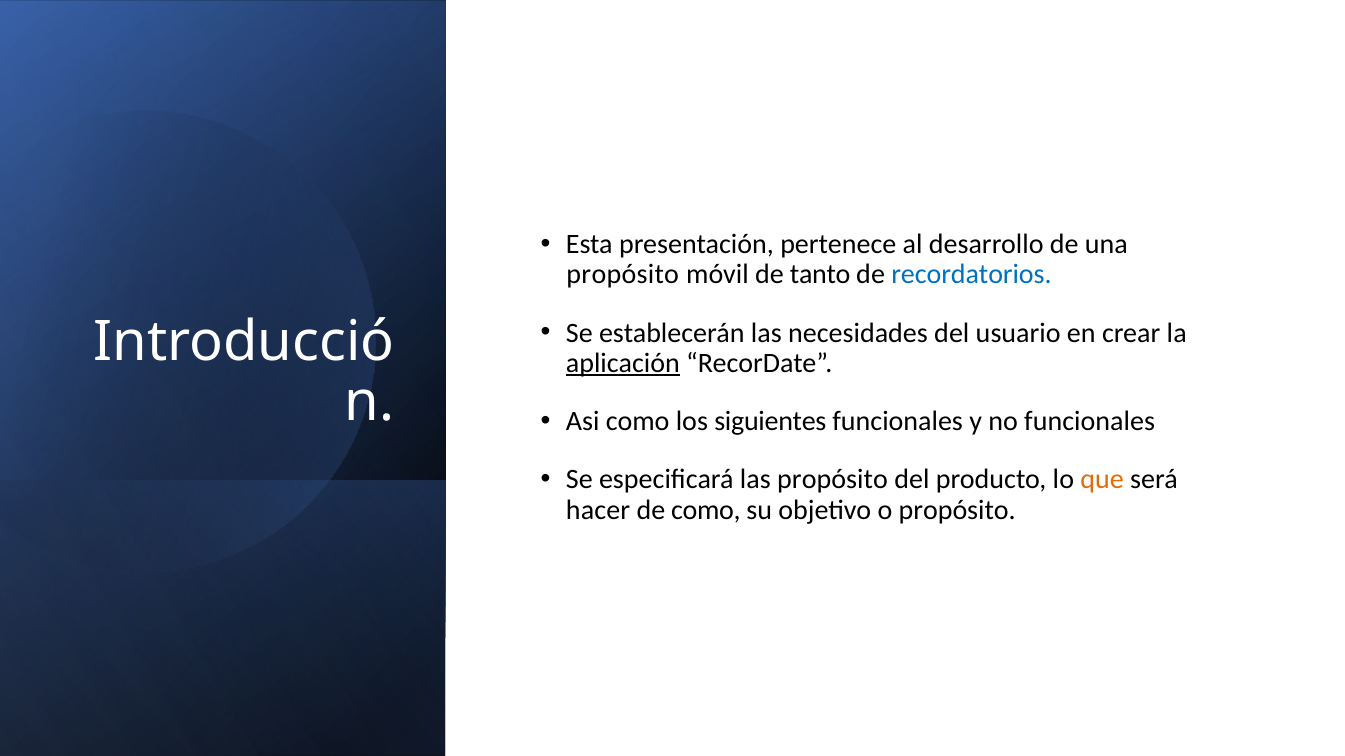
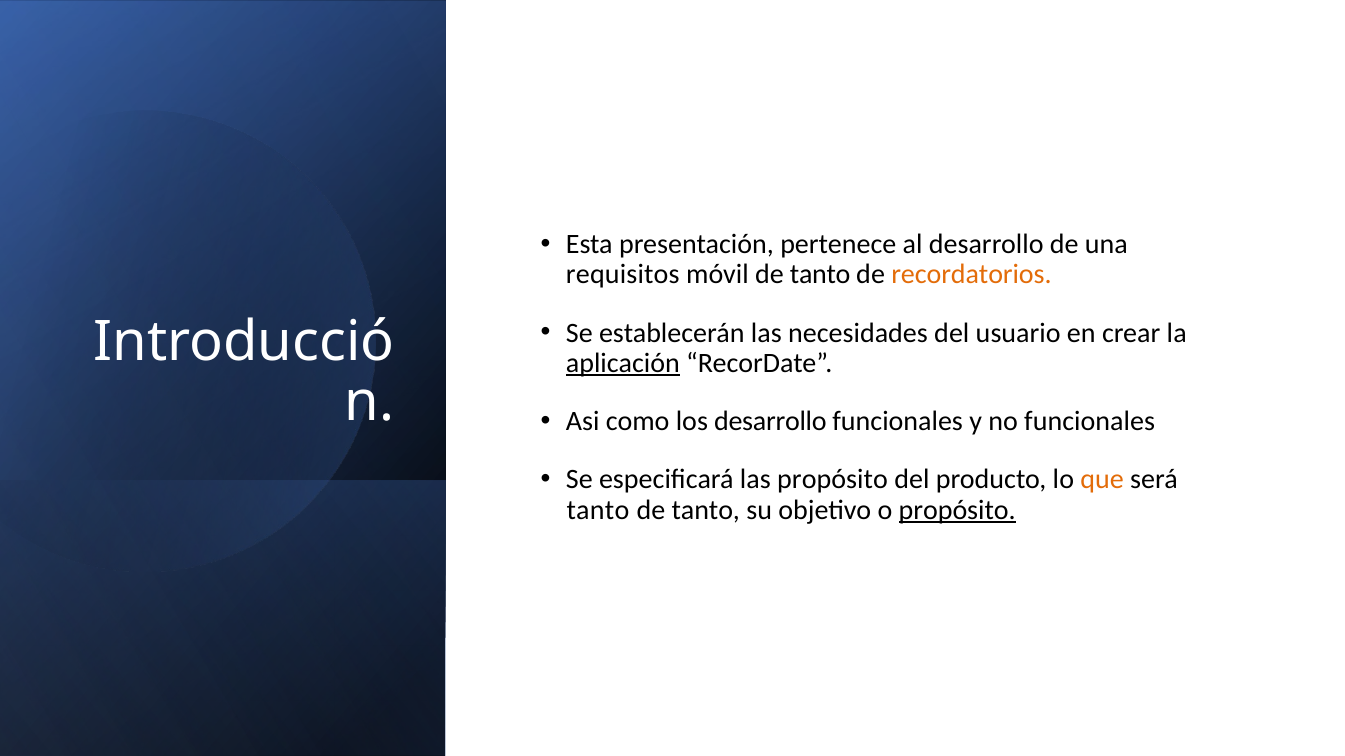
propósito at (623, 275): propósito -> requisitos
recordatorios colour: blue -> orange
los siguientes: siguientes -> desarrollo
hacer at (598, 510): hacer -> tanto
como at (706, 510): como -> tanto
propósito at (957, 510) underline: none -> present
